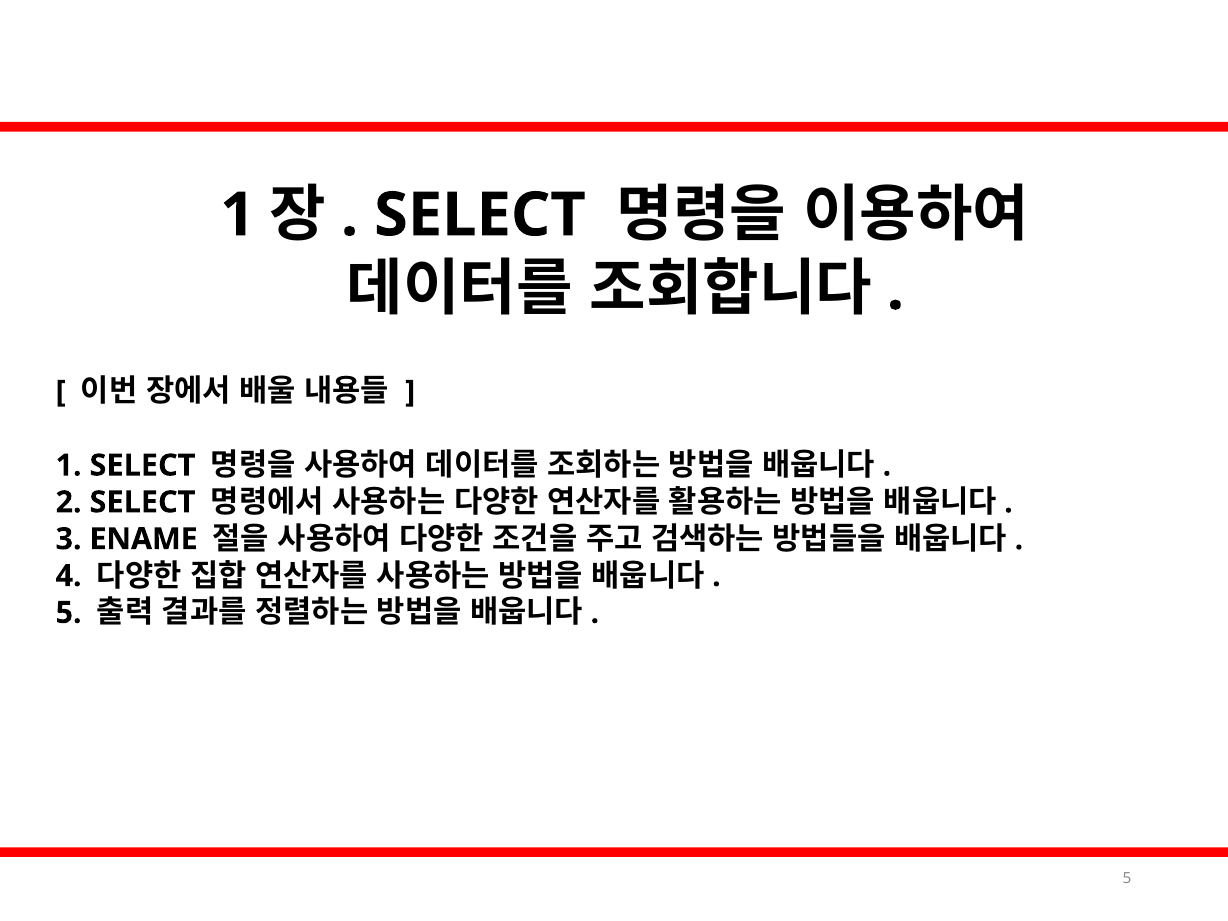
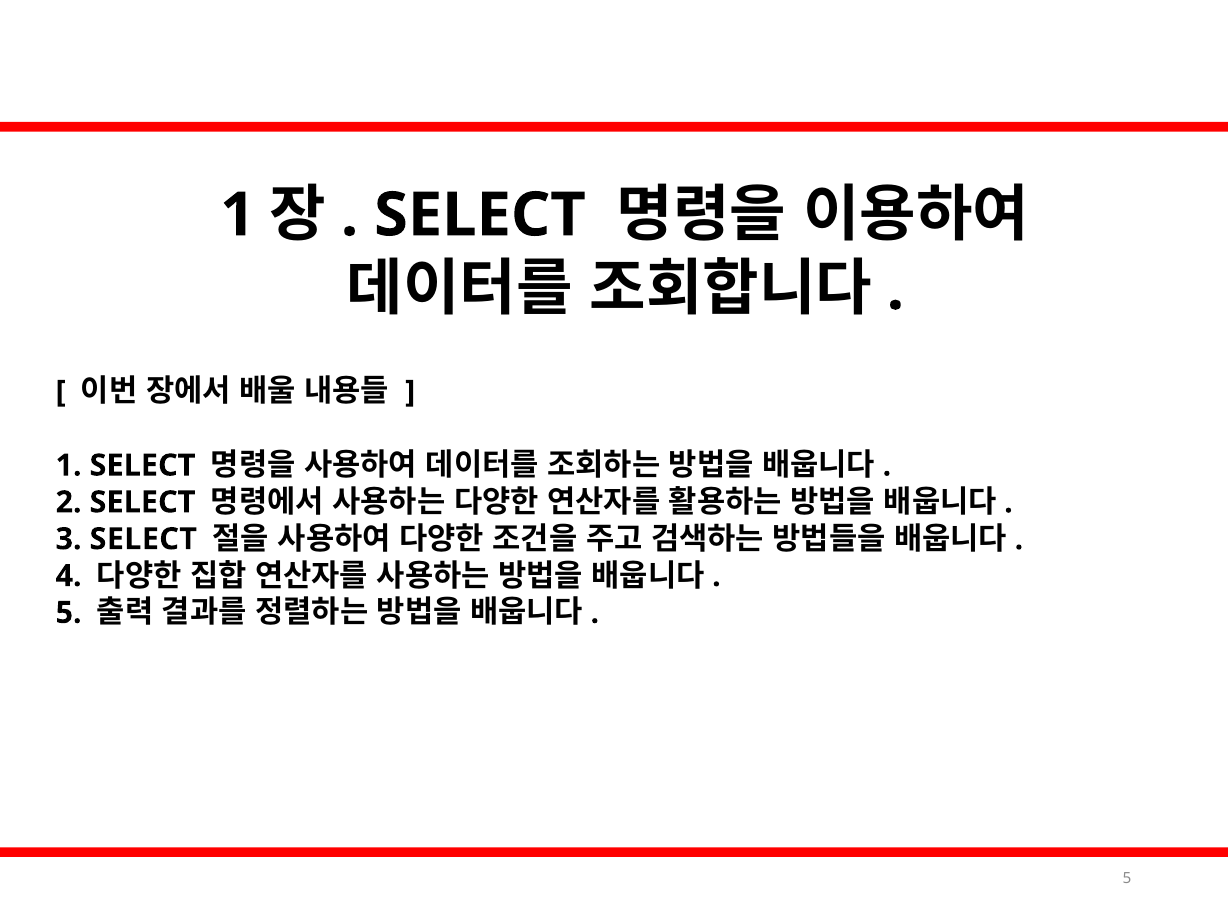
3 ENAME: ENAME -> SELECT
